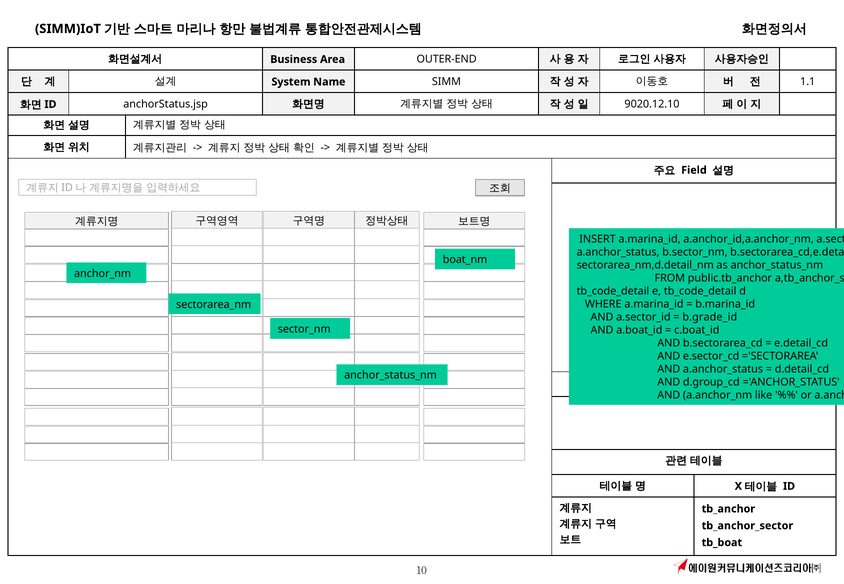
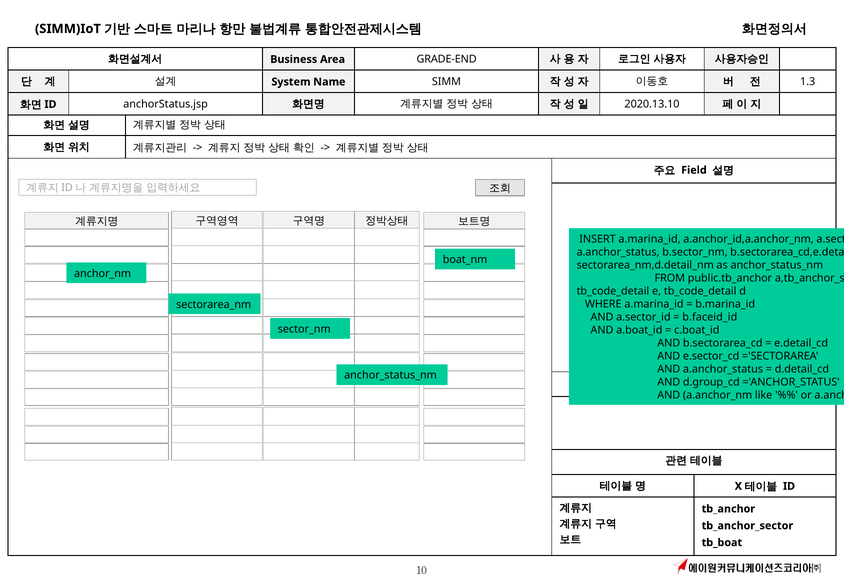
OUTER-END: OUTER-END -> GRADE-END
1.1: 1.1 -> 1.3
9020.12.10: 9020.12.10 -> 2020.13.10
b.grade_id: b.grade_id -> b.faceid_id
